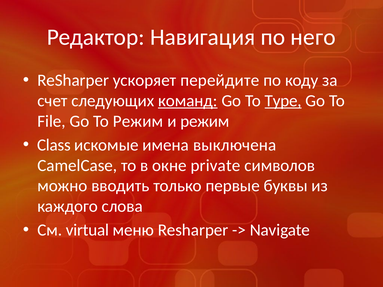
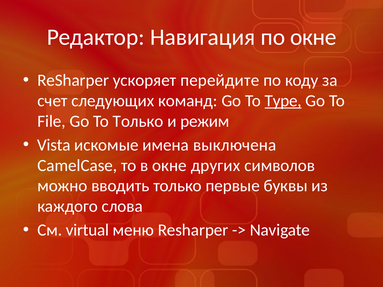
по него: него -> окне
команд underline: present -> none
To Режим: Режим -> Только
Class: Class -> Vista
private: private -> других
